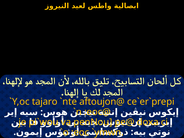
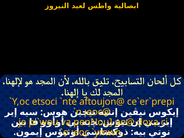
tajaro: tajaro -> etsoci
